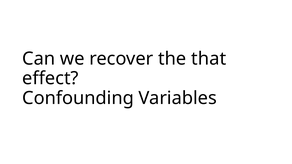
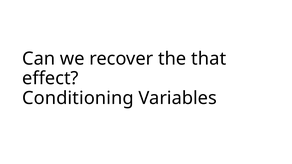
Confounding: Confounding -> Conditioning
